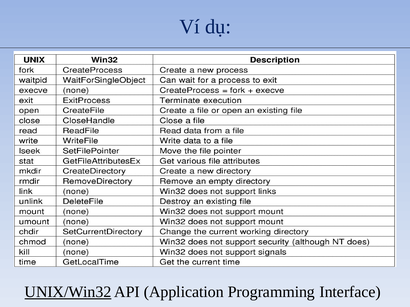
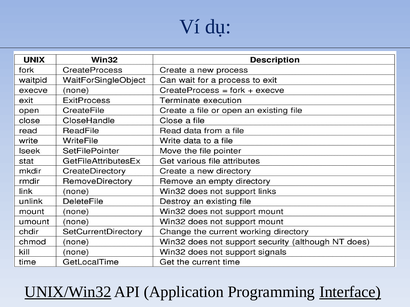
Interface underline: none -> present
